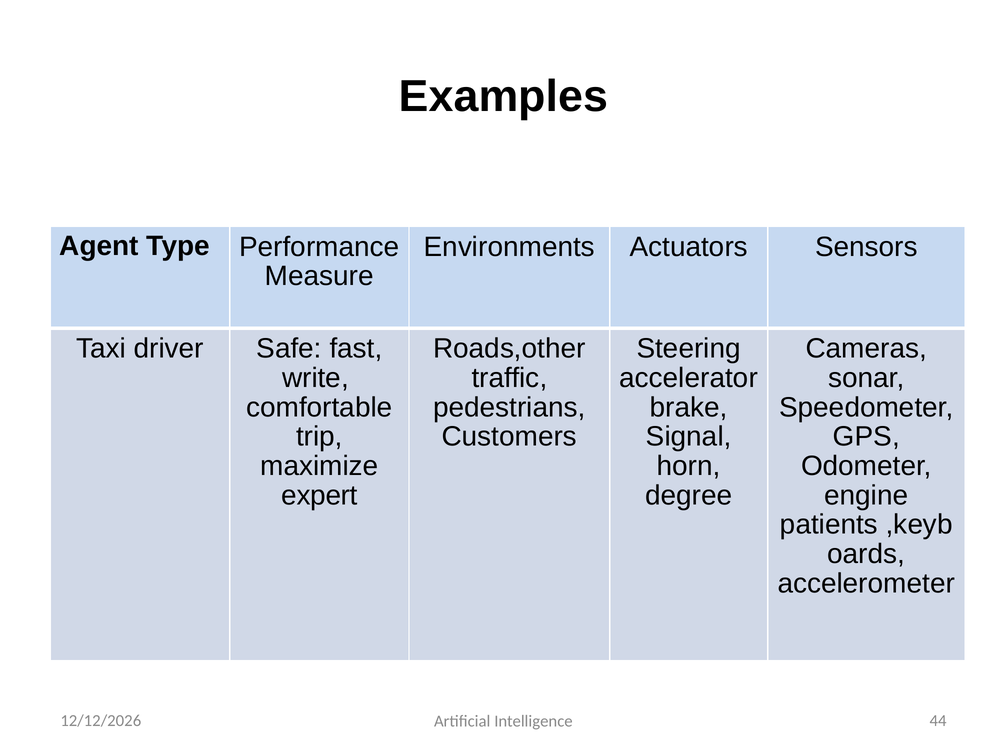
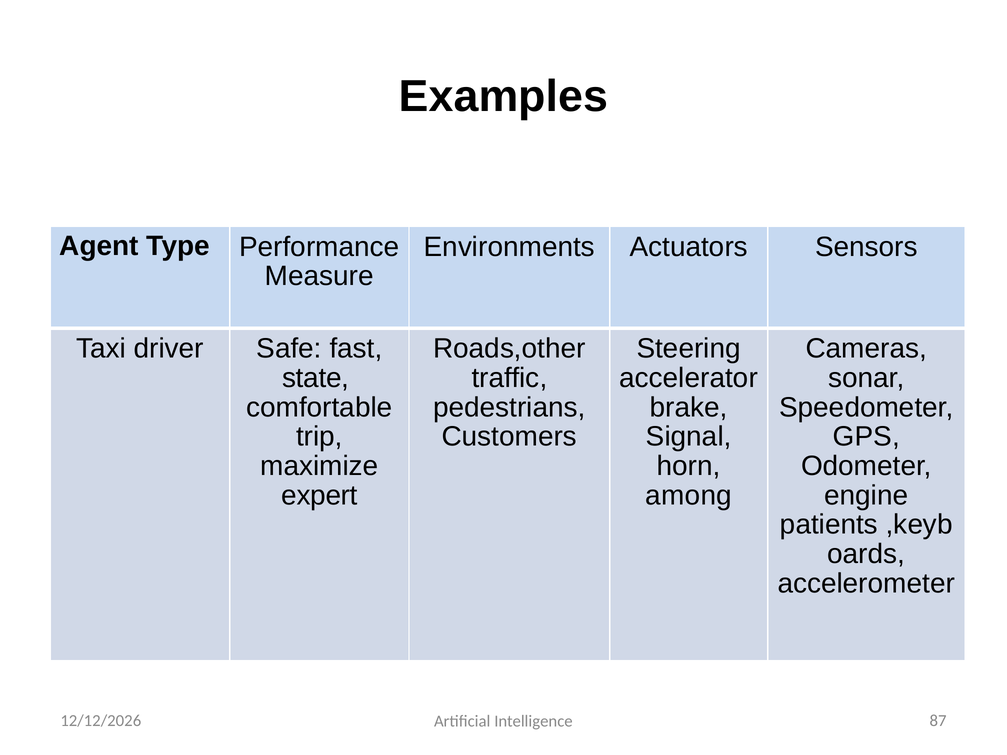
write: write -> state
degree: degree -> among
44: 44 -> 87
